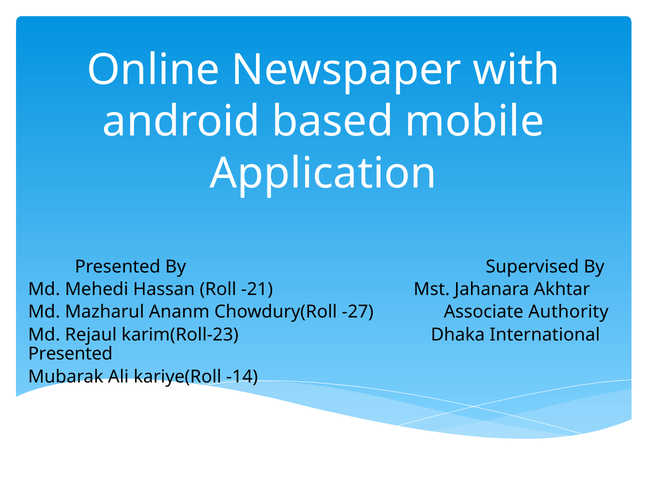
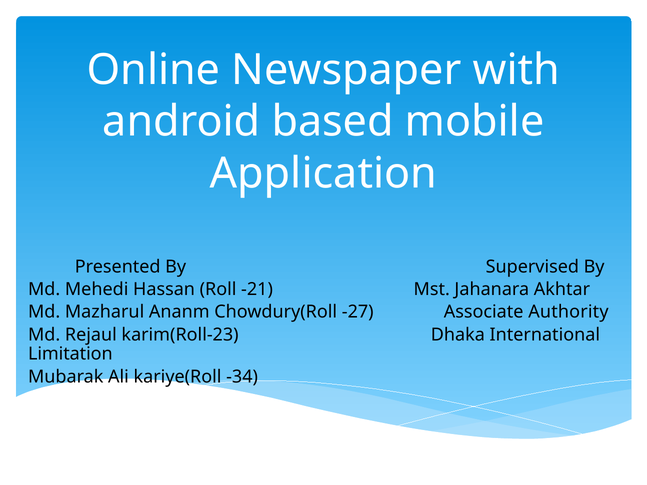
Presented at (70, 354): Presented -> Limitation
-14: -14 -> -34
